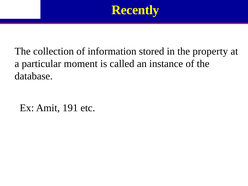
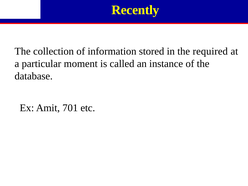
property: property -> required
191: 191 -> 701
